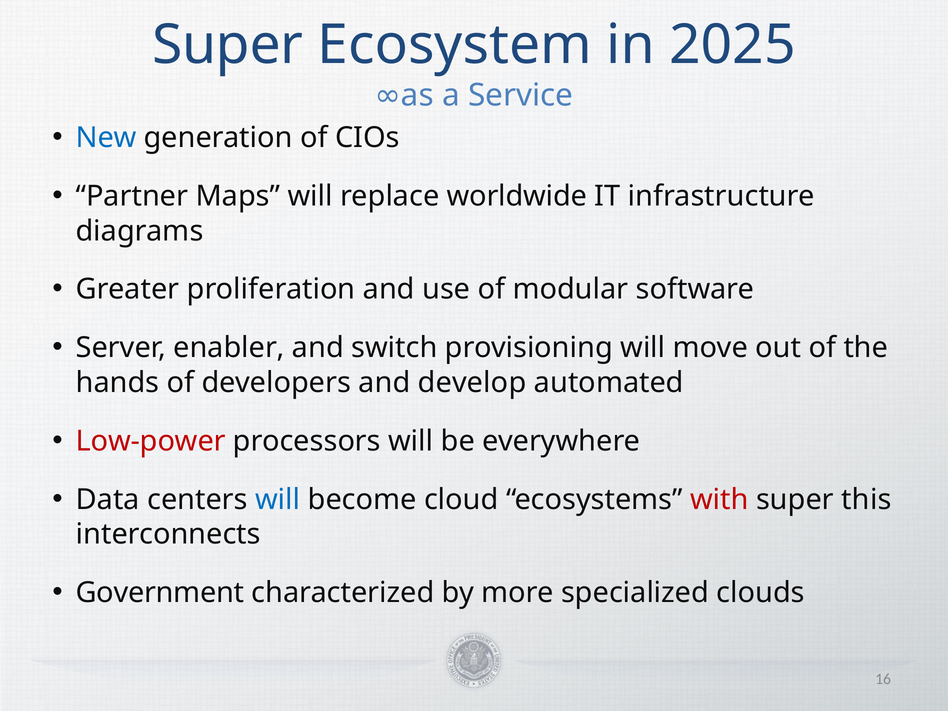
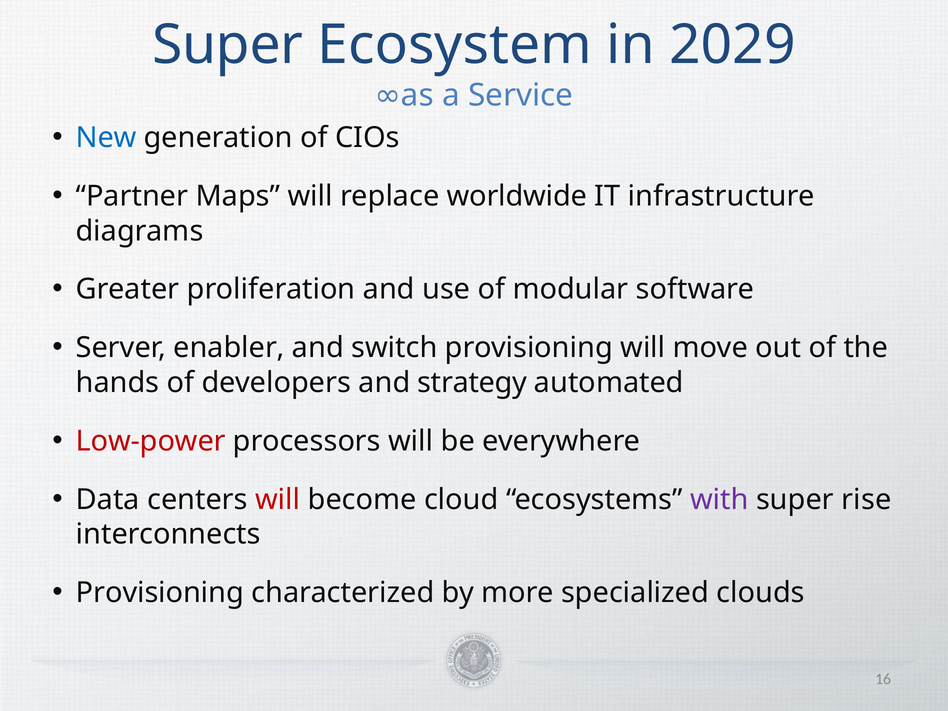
2025: 2025 -> 2029
develop: develop -> strategy
will at (278, 500) colour: blue -> red
with colour: red -> purple
this: this -> rise
Government at (160, 593): Government -> Provisioning
